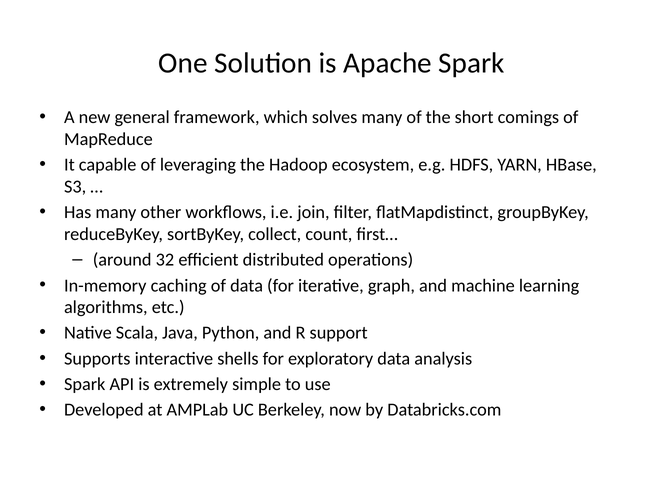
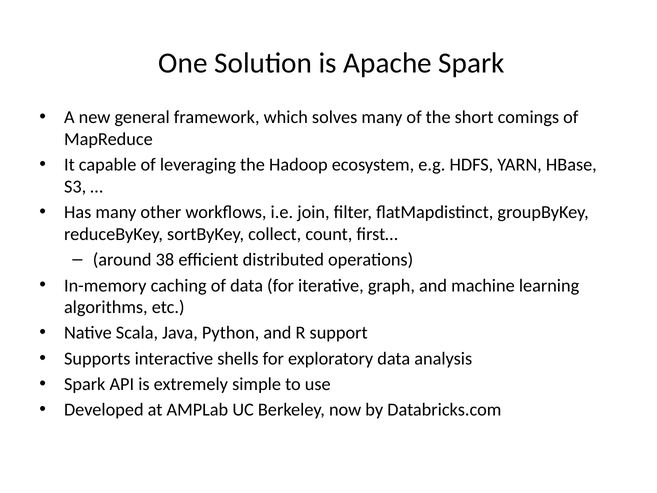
32: 32 -> 38
